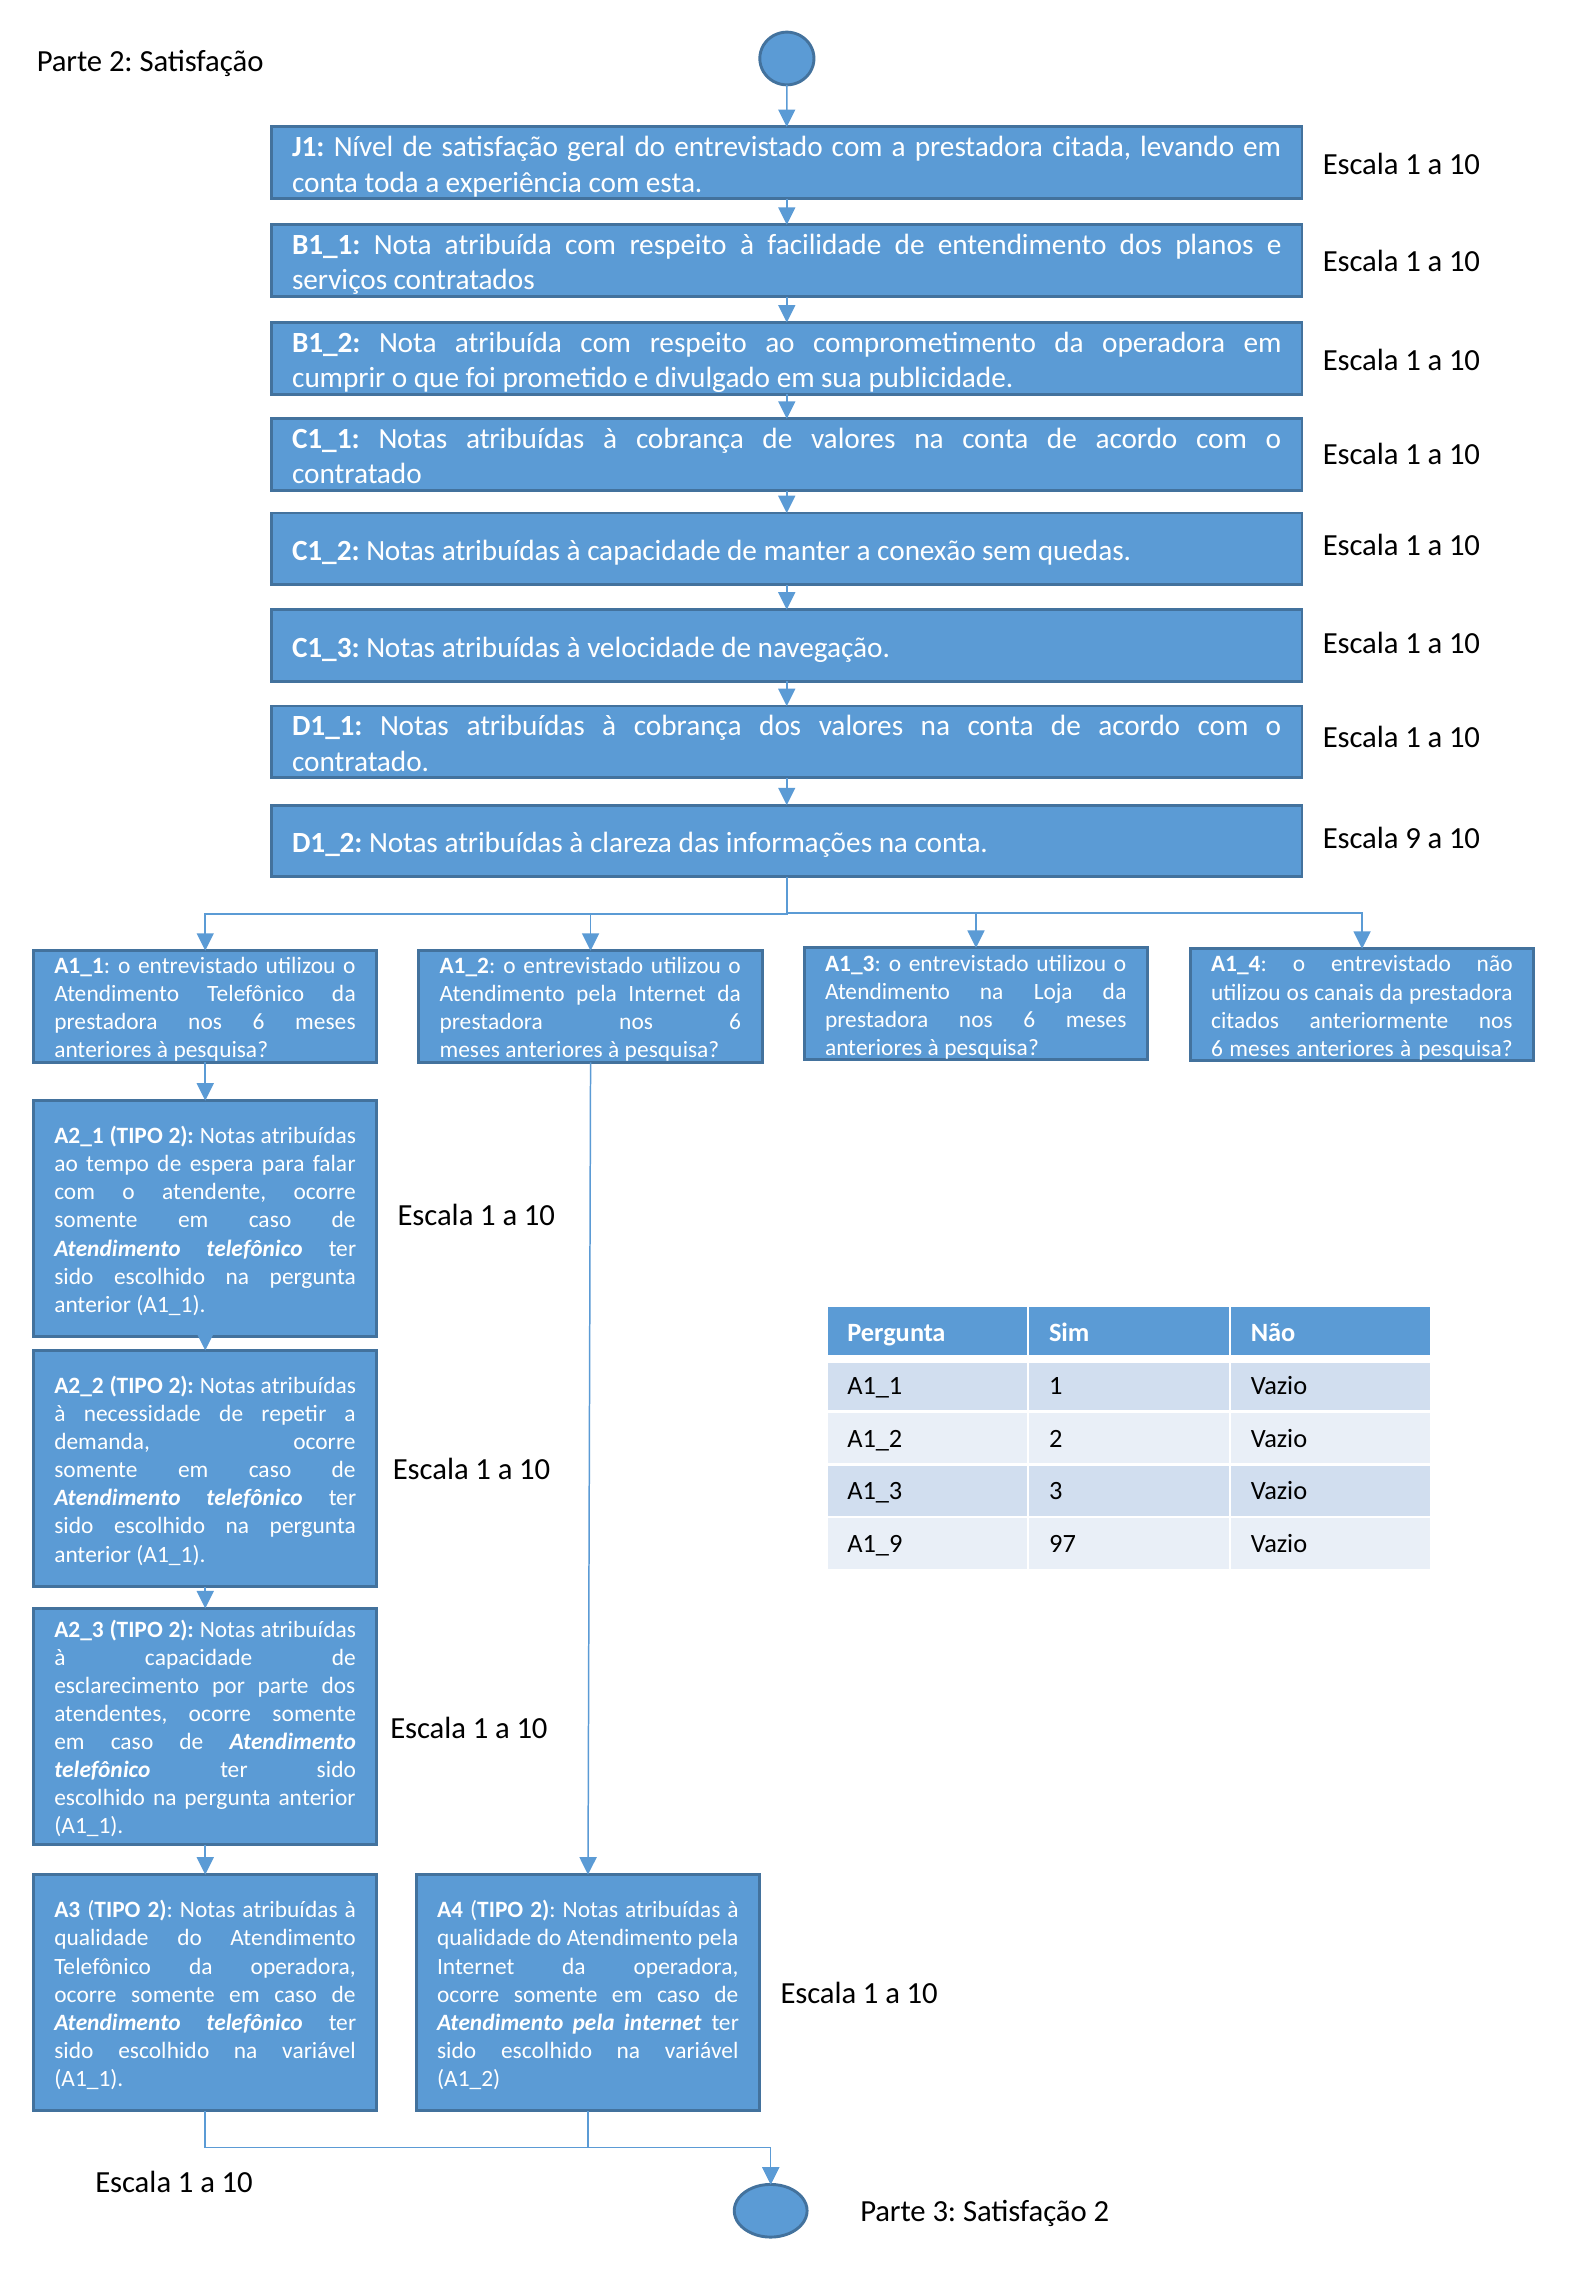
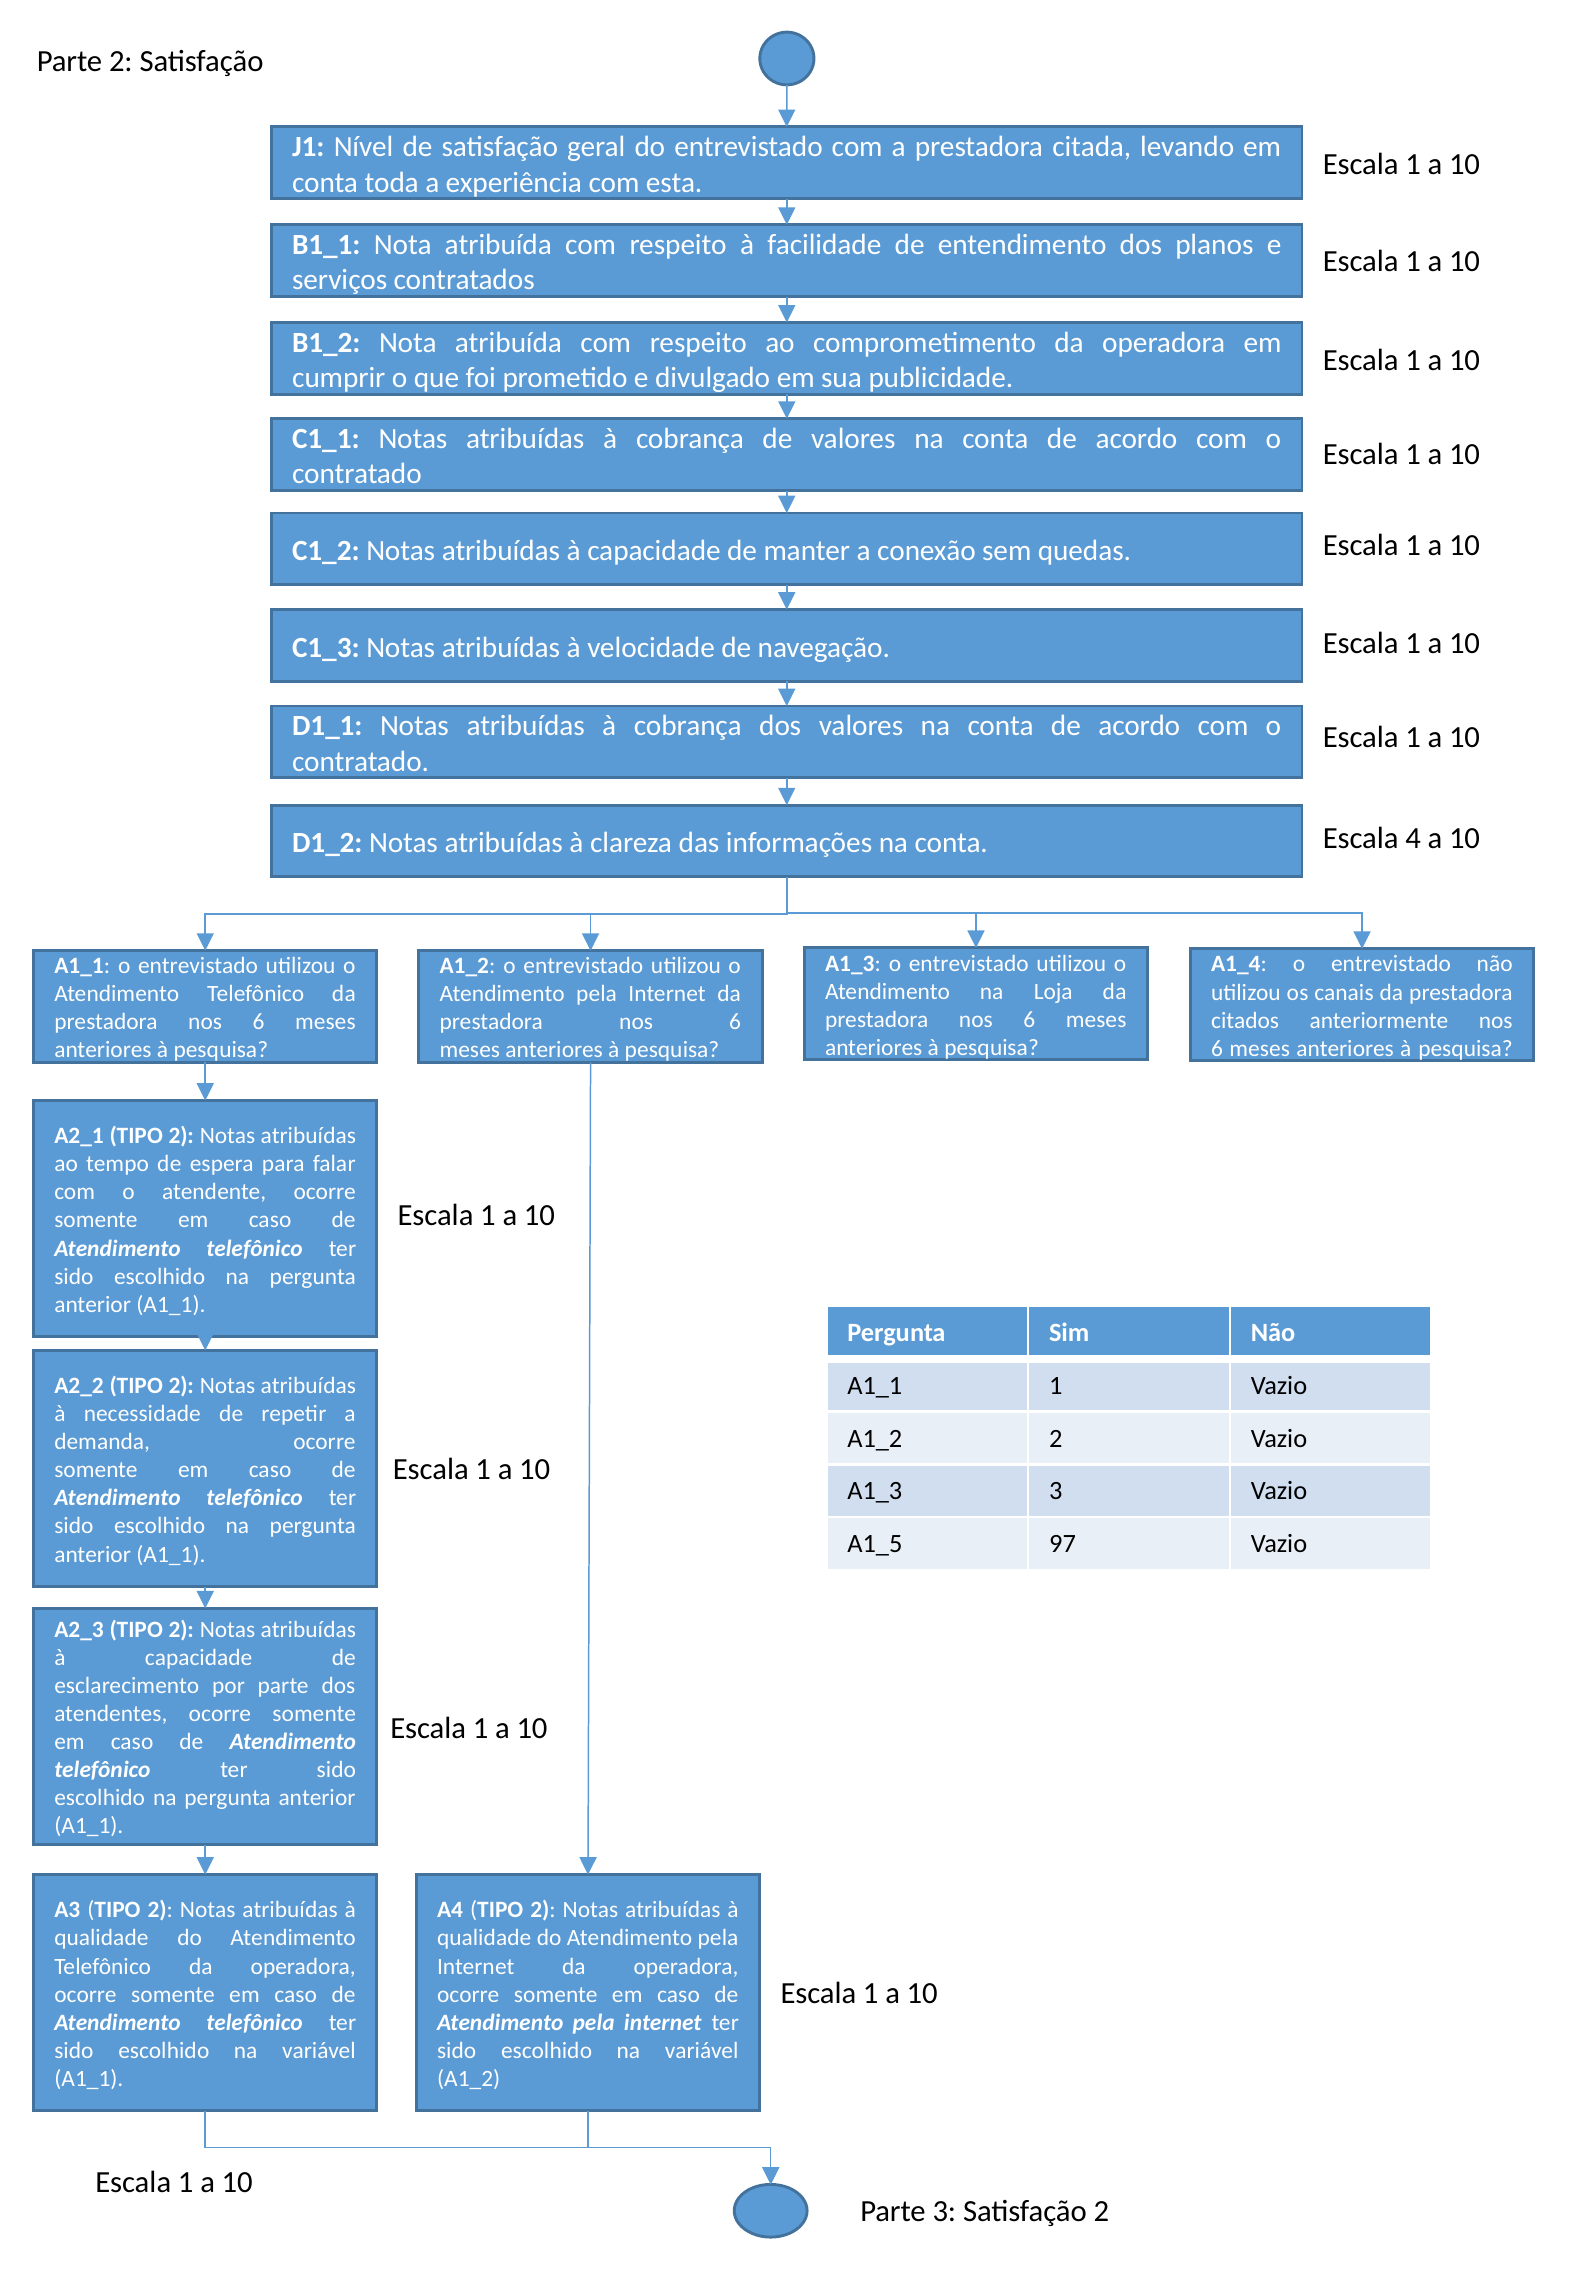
9: 9 -> 4
A1_9: A1_9 -> A1_5
